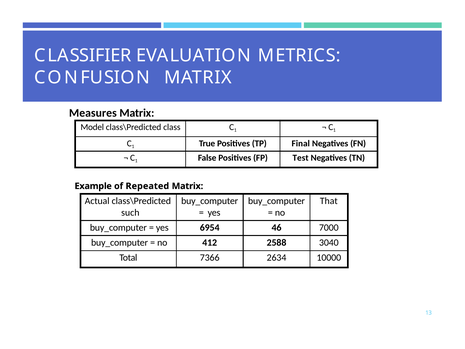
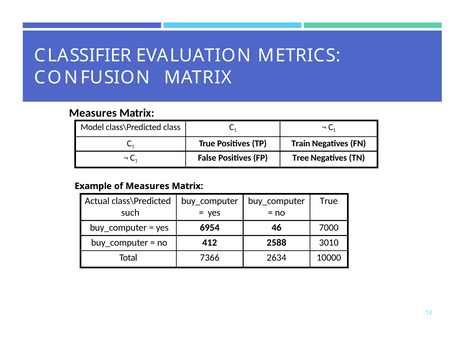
Final: Final -> Train
Test: Test -> Tree
of Repeated: Repeated -> Measures
That at (329, 201): That -> True
3040: 3040 -> 3010
